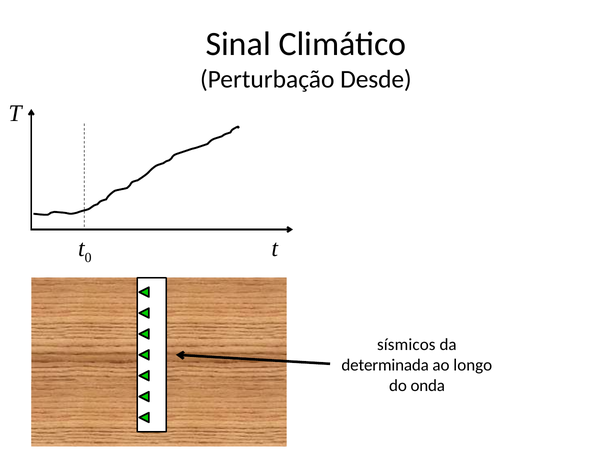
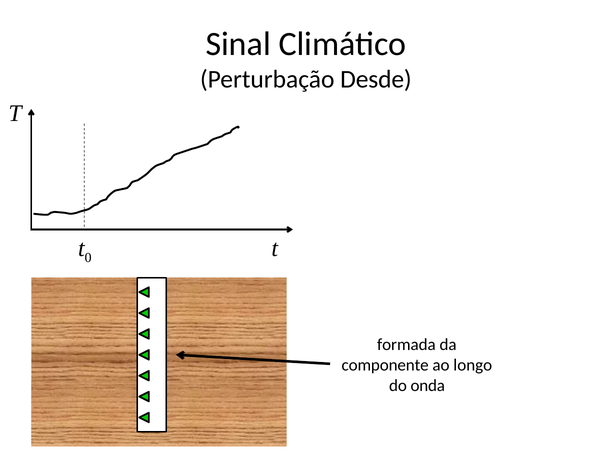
sísmicos: sísmicos -> formada
determinada: determinada -> componente
